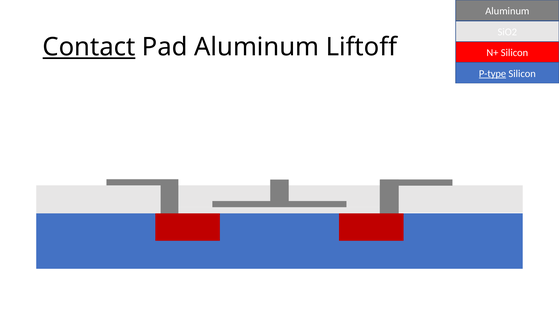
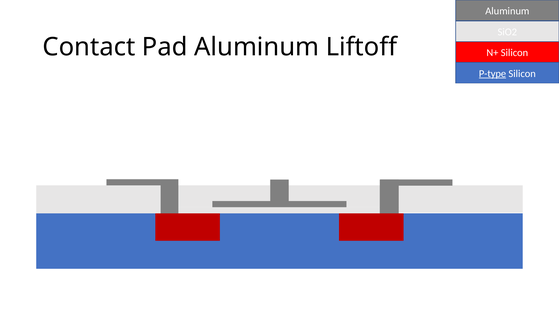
Contact underline: present -> none
